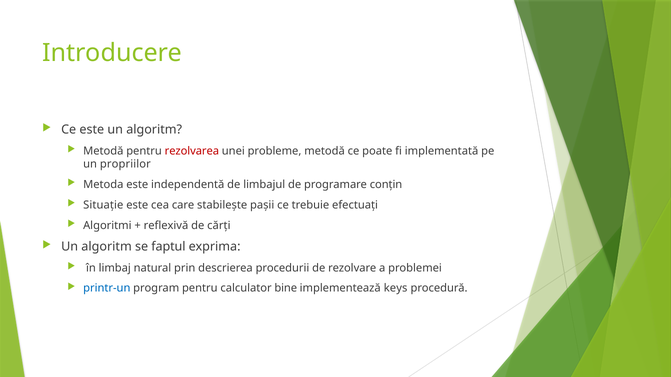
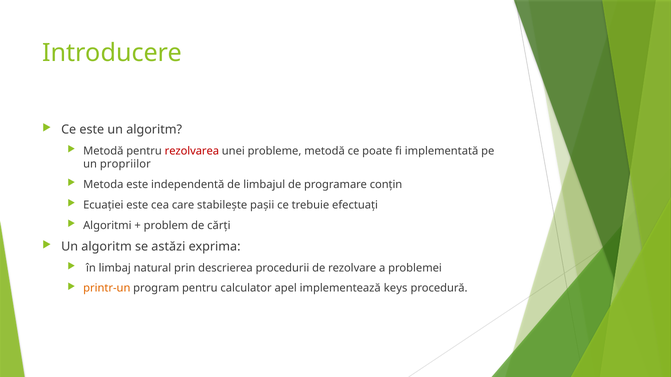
Situație: Situație -> Ecuației
reflexivă: reflexivă -> problem
faptul: faptul -> astăzi
printr-un colour: blue -> orange
bine: bine -> apel
